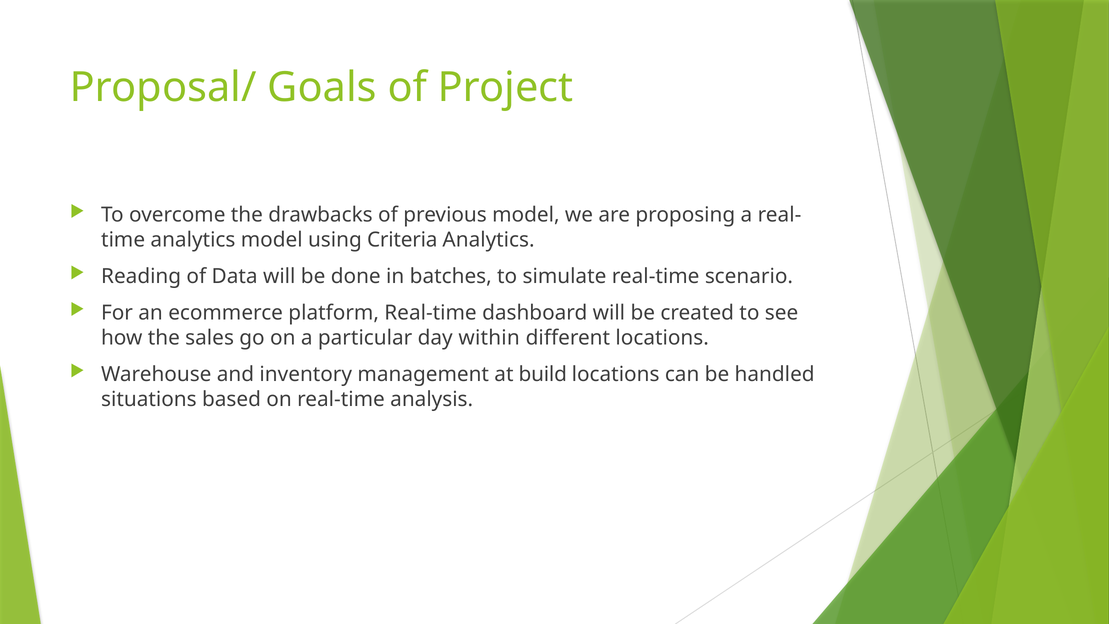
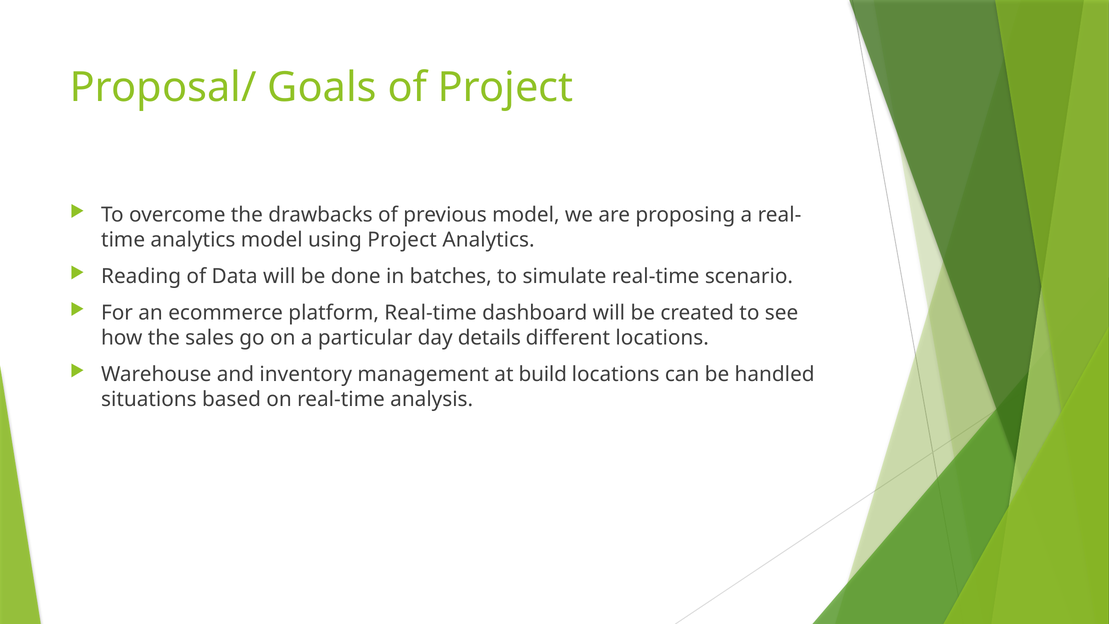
using Criteria: Criteria -> Project
within: within -> details
